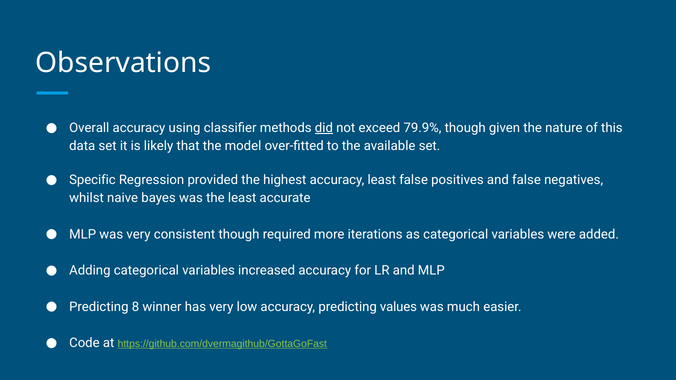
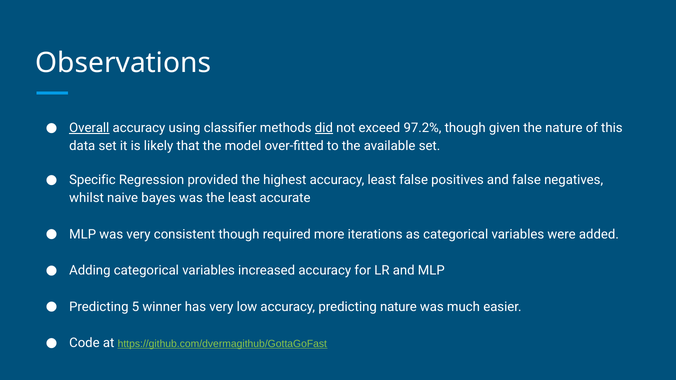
Overall underline: none -> present
79.9%: 79.9% -> 97.2%
8: 8 -> 5
predicting values: values -> nature
